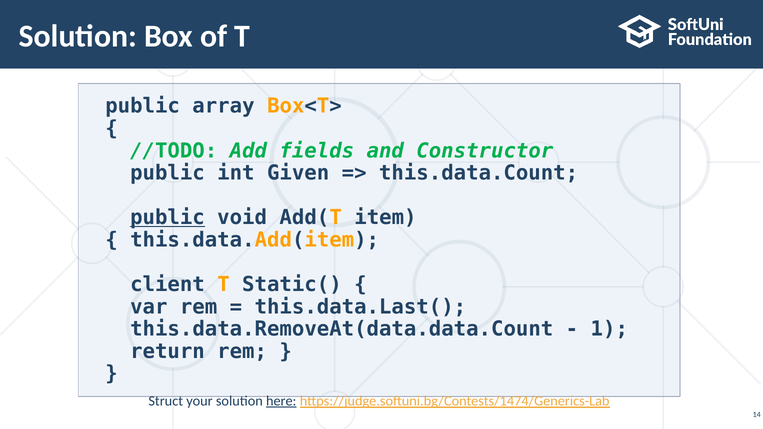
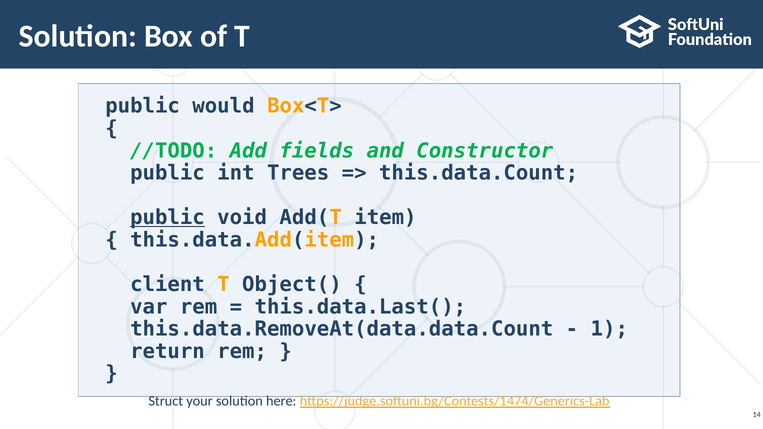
array: array -> would
Given: Given -> Trees
Static(: Static( -> Object(
here underline: present -> none
